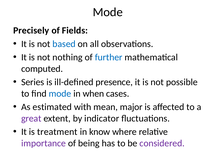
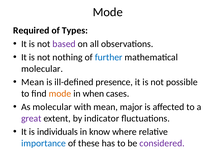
Precisely: Precisely -> Required
Fields: Fields -> Types
based colour: blue -> purple
computed at (42, 69): computed -> molecular
Series at (33, 82): Series -> Mean
mode at (60, 94) colour: blue -> orange
As estimated: estimated -> molecular
treatment: treatment -> individuals
importance colour: purple -> blue
being: being -> these
